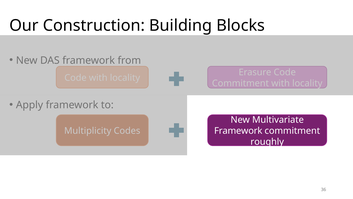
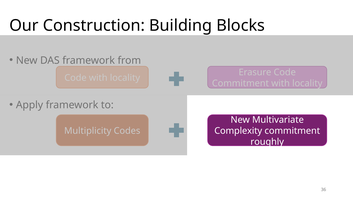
Framework at (238, 131): Framework -> Complexity
